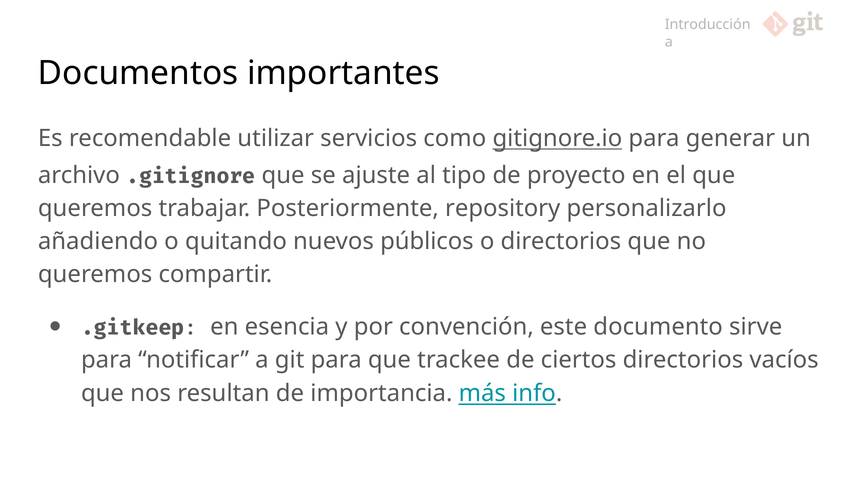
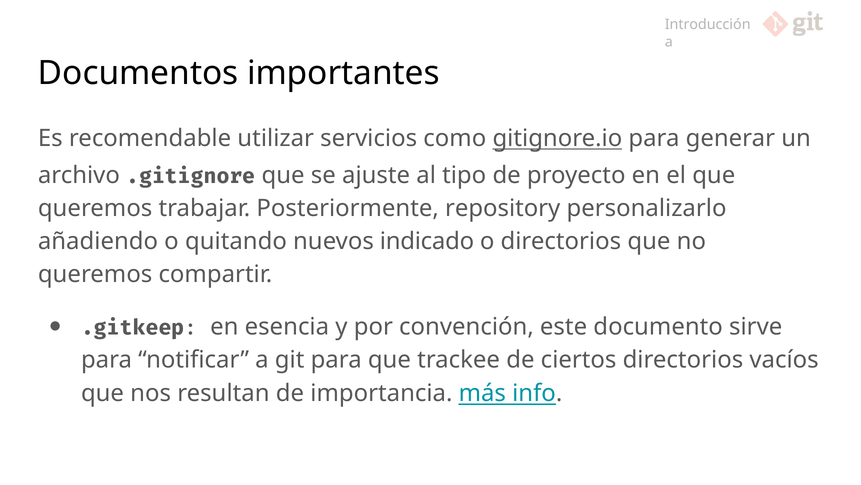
públicos: públicos -> indicado
